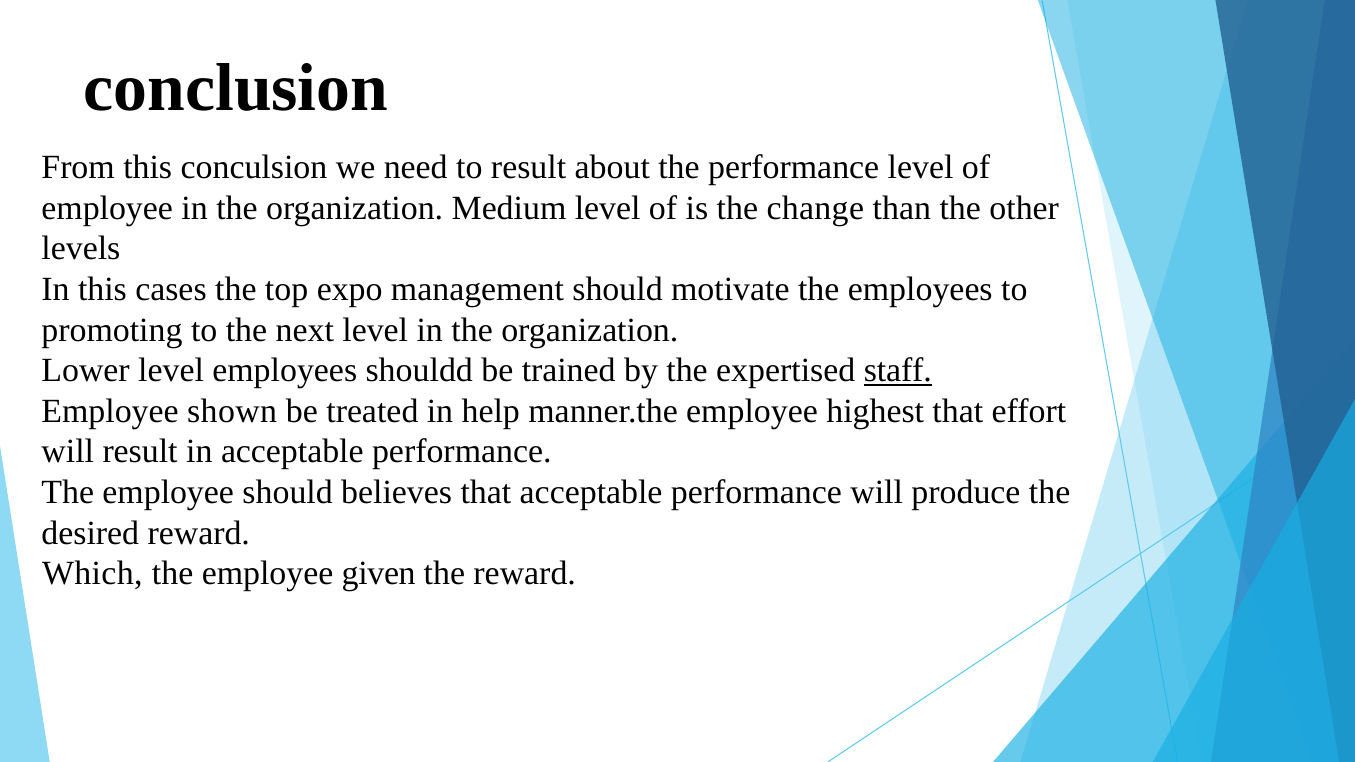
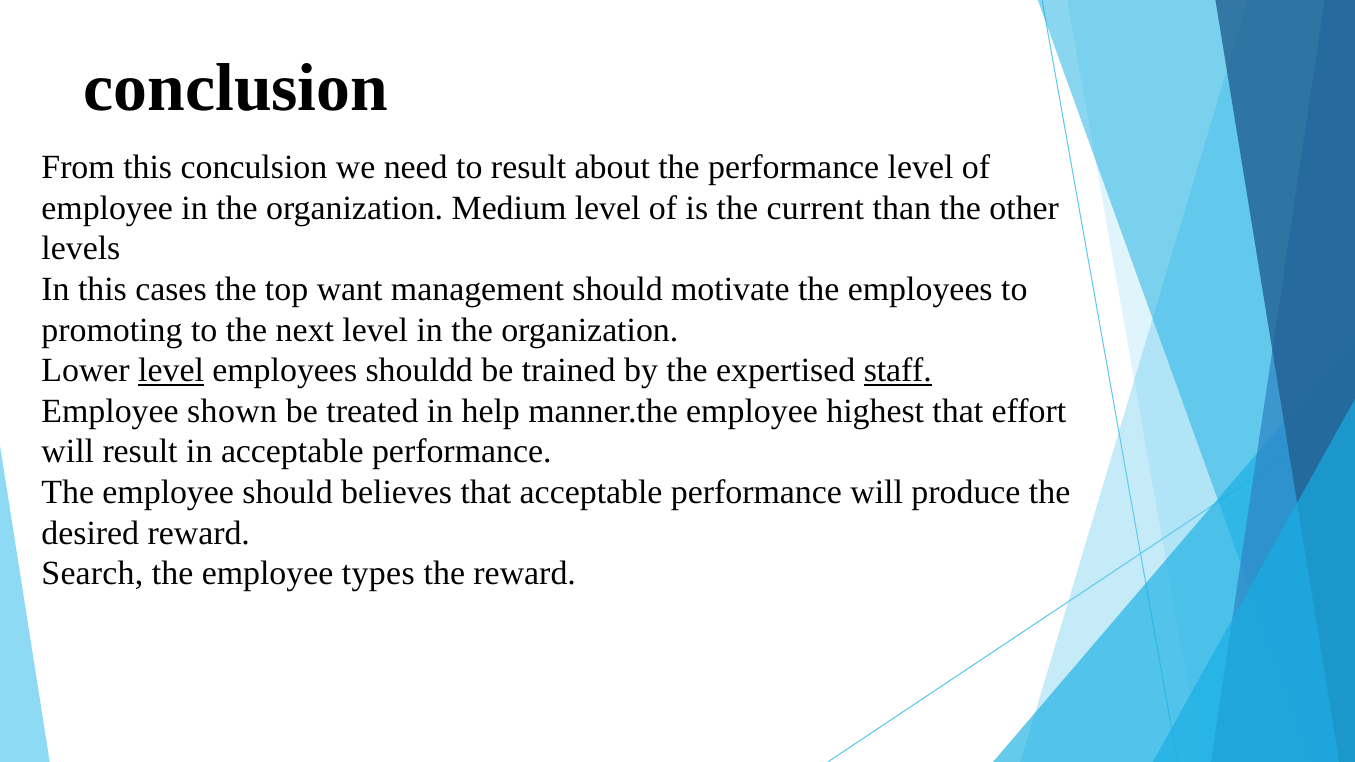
change: change -> current
expo: expo -> want
level at (171, 371) underline: none -> present
Which: Which -> Search
given: given -> types
